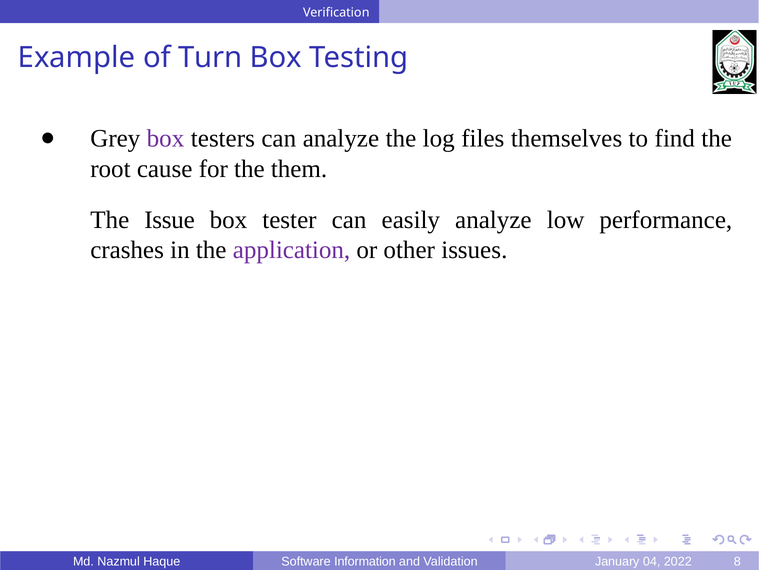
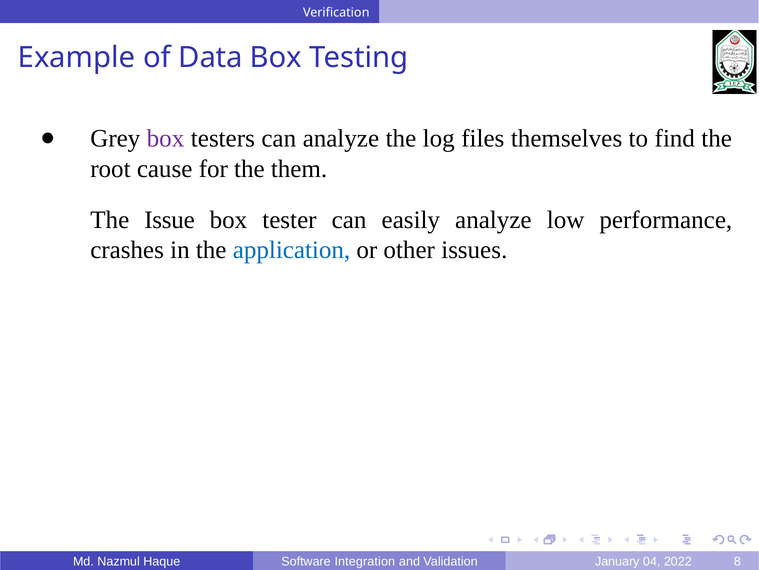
Turn: Turn -> Data
application colour: purple -> blue
Information: Information -> Integration
